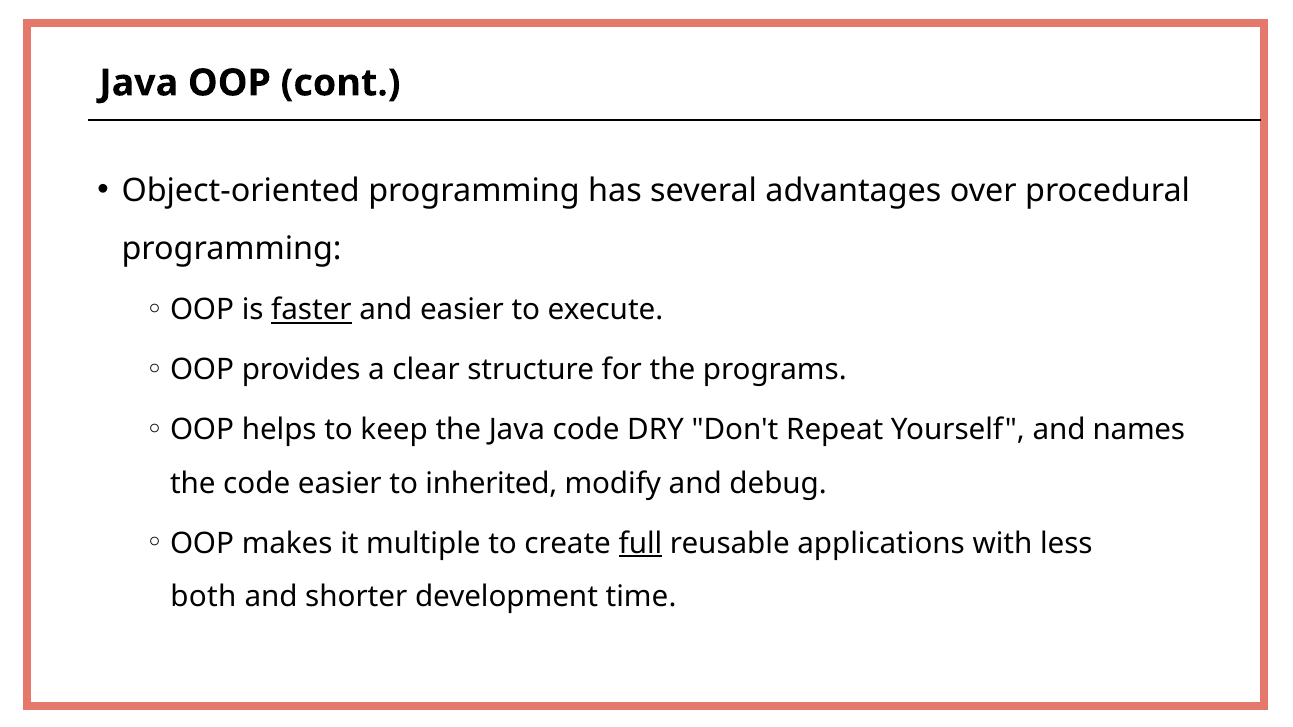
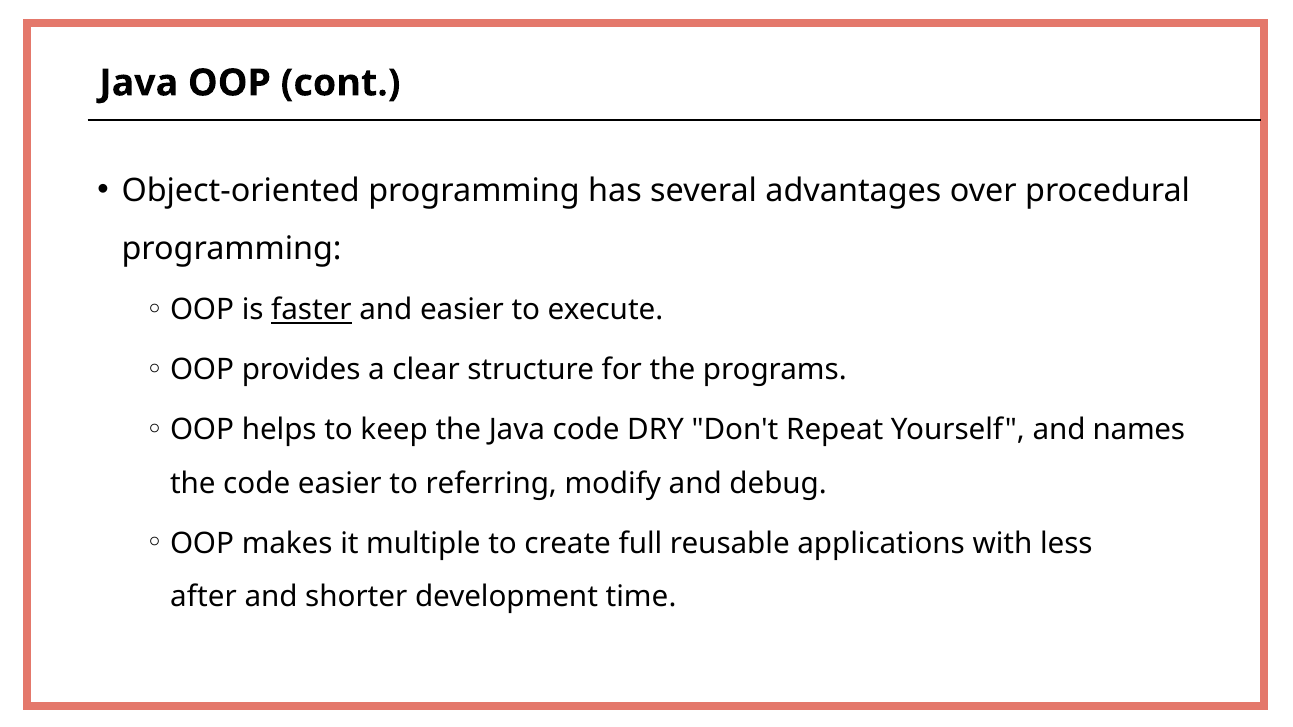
inherited: inherited -> referring
full underline: present -> none
both: both -> after
